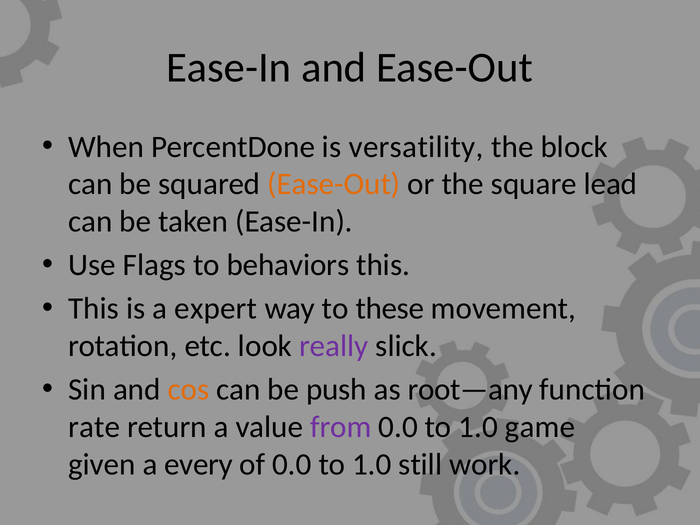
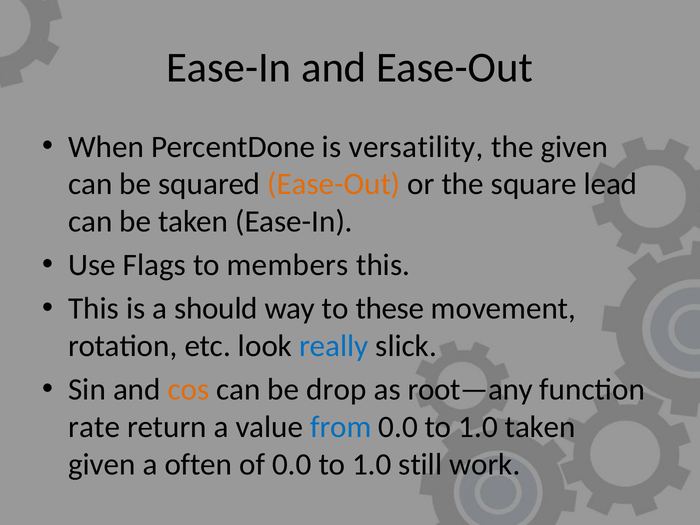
the block: block -> given
behaviors: behaviors -> members
expert: expert -> should
really colour: purple -> blue
push: push -> drop
from colour: purple -> blue
1.0 game: game -> taken
every: every -> often
